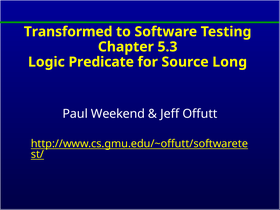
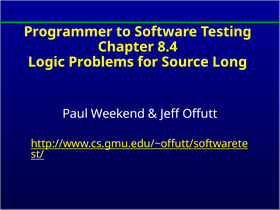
Transformed: Transformed -> Programmer
5.3: 5.3 -> 8.4
Predicate: Predicate -> Problems
